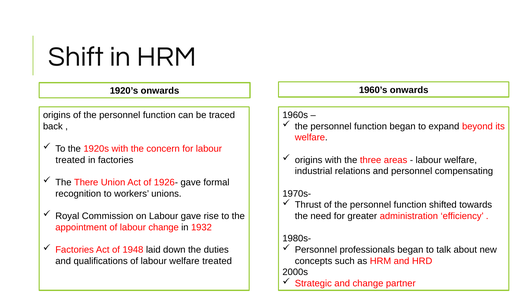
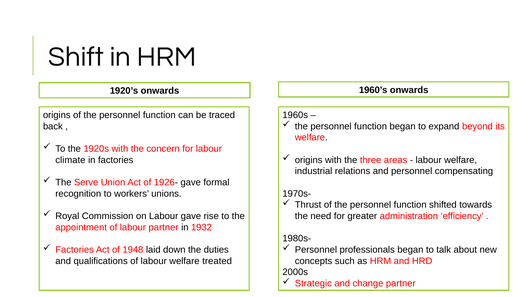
treated at (70, 160): treated -> climate
There: There -> Serve
labour change: change -> partner
